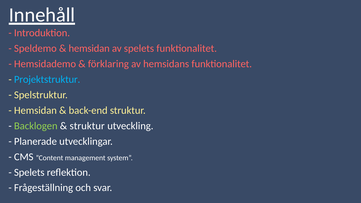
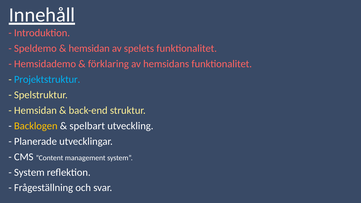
Backlogen colour: light green -> yellow
struktur at (87, 126): struktur -> spelbart
Spelets at (29, 172): Spelets -> System
